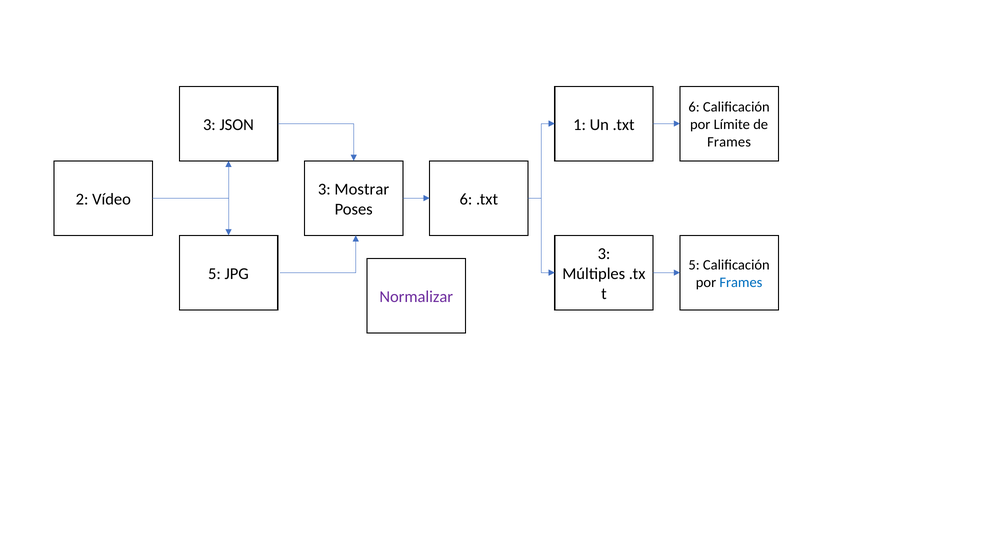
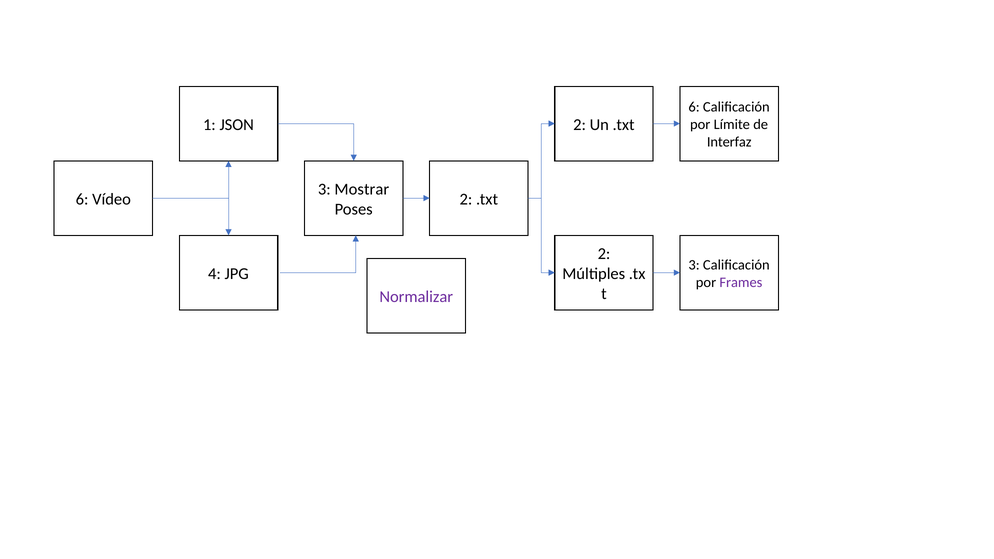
3 at (209, 125): 3 -> 1
1 at (580, 125): 1 -> 2
Frames at (729, 142): Frames -> Interfaz
2 at (82, 199): 2 -> 6
6 at (466, 199): 6 -> 2
3 at (604, 254): 3 -> 2
5 at (694, 265): 5 -> 3
5 at (215, 274): 5 -> 4
Frames at (741, 282) colour: blue -> purple
